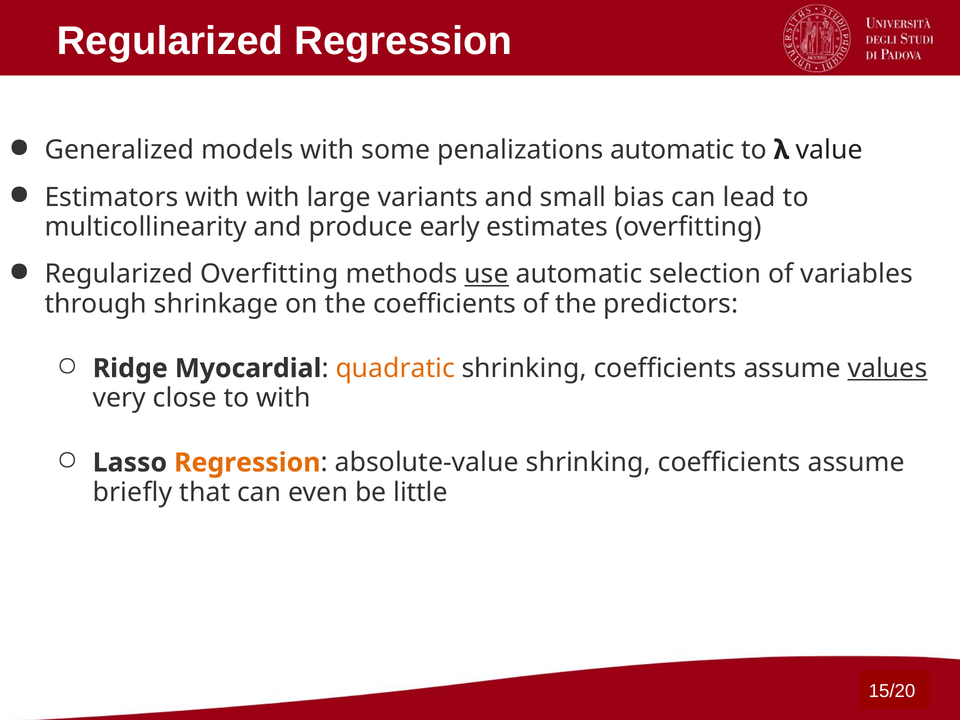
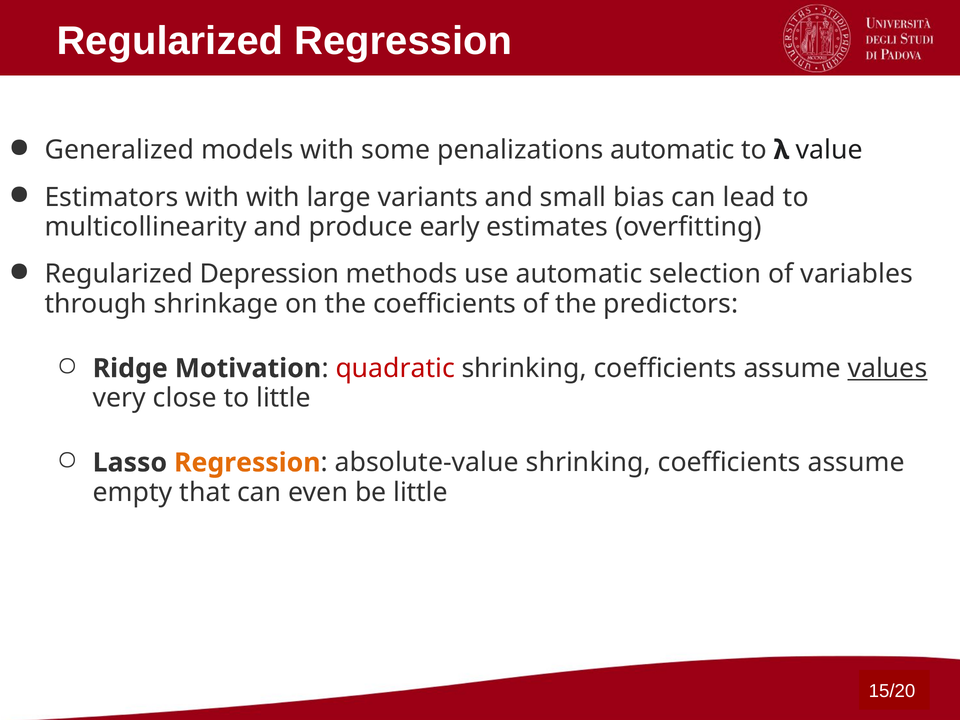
Regularized Overfitting: Overfitting -> Depression
use underline: present -> none
Myocardial: Myocardial -> Motivation
quadratic colour: orange -> red
to with: with -> little
briefly: briefly -> empty
